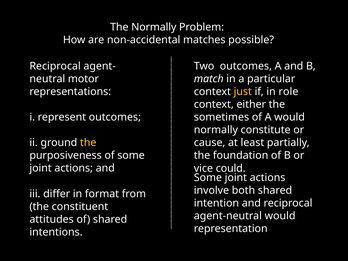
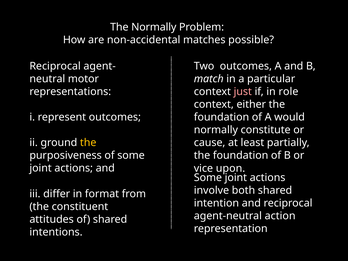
just colour: yellow -> pink
sometimes at (221, 117): sometimes -> foundation
could: could -> upon
agent-neutral would: would -> action
